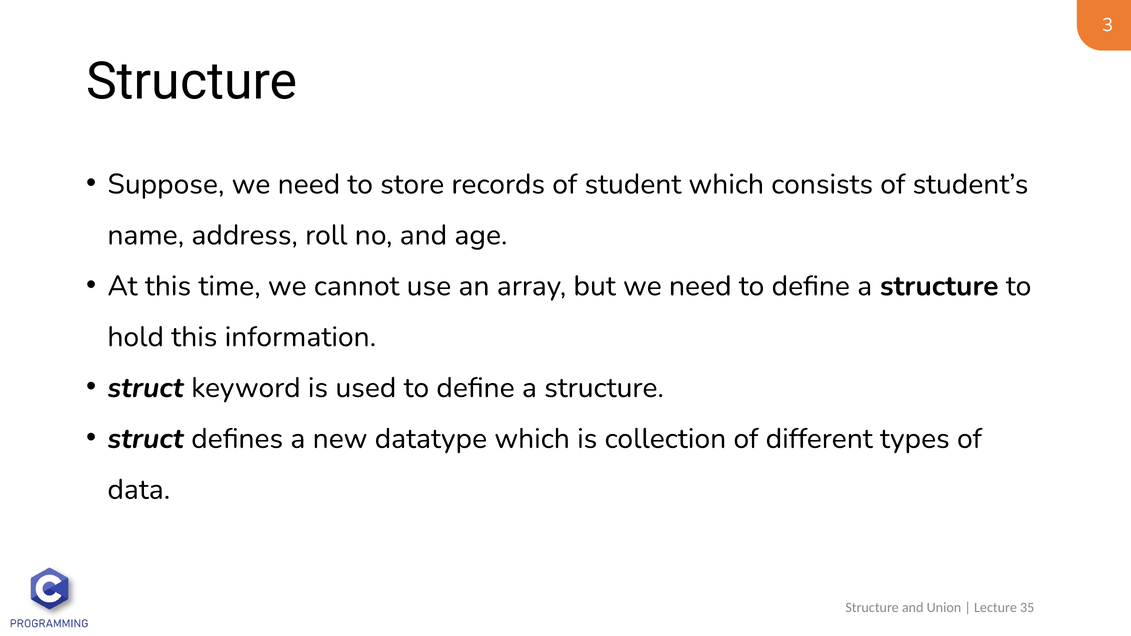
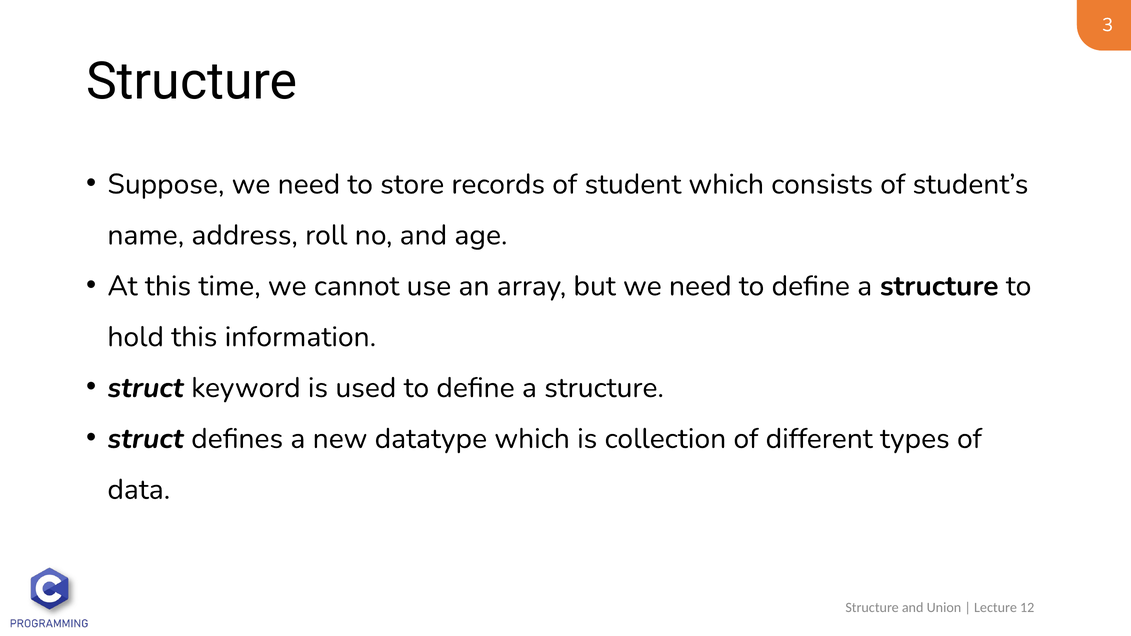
35: 35 -> 12
